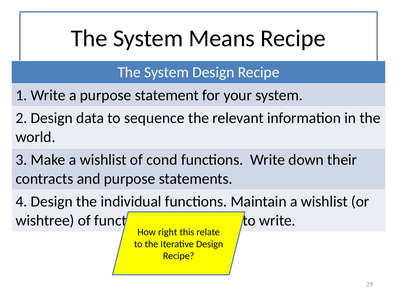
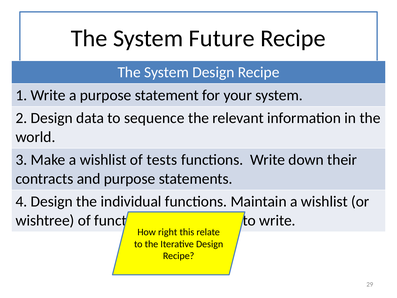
Means: Means -> Future
cond: cond -> tests
